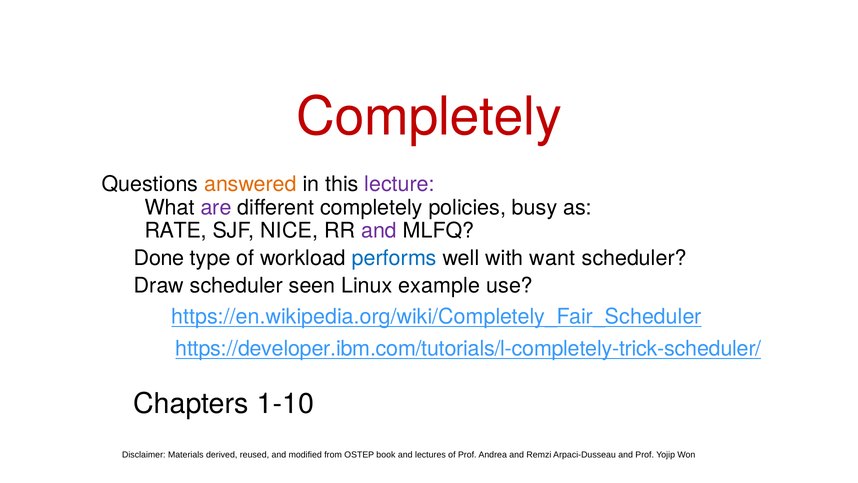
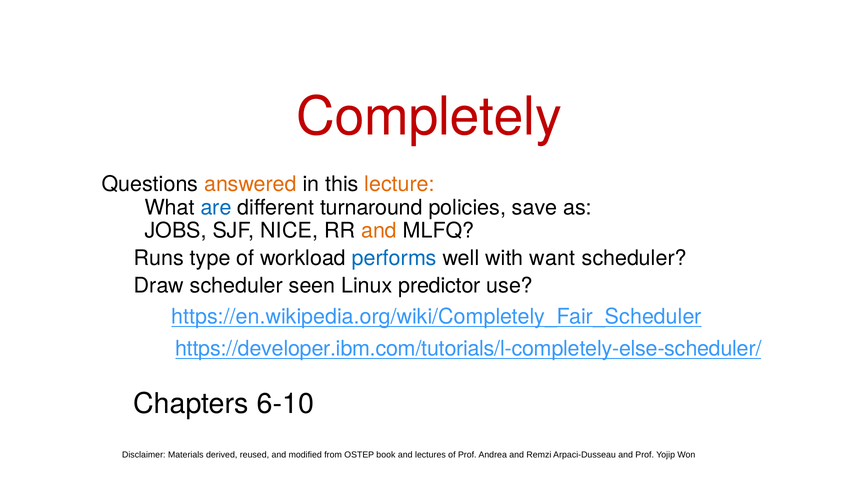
lecture colour: purple -> orange
are colour: purple -> blue
different completely: completely -> turnaround
busy: busy -> save
RATE: RATE -> JOBS
and at (379, 230) colour: purple -> orange
Done: Done -> Runs
example: example -> predictor
https://developer.ibm.com/tutorials/l-completely-trick-scheduler/: https://developer.ibm.com/tutorials/l-completely-trick-scheduler/ -> https://developer.ibm.com/tutorials/l-completely-else-scheduler/
1-10: 1-10 -> 6-10
